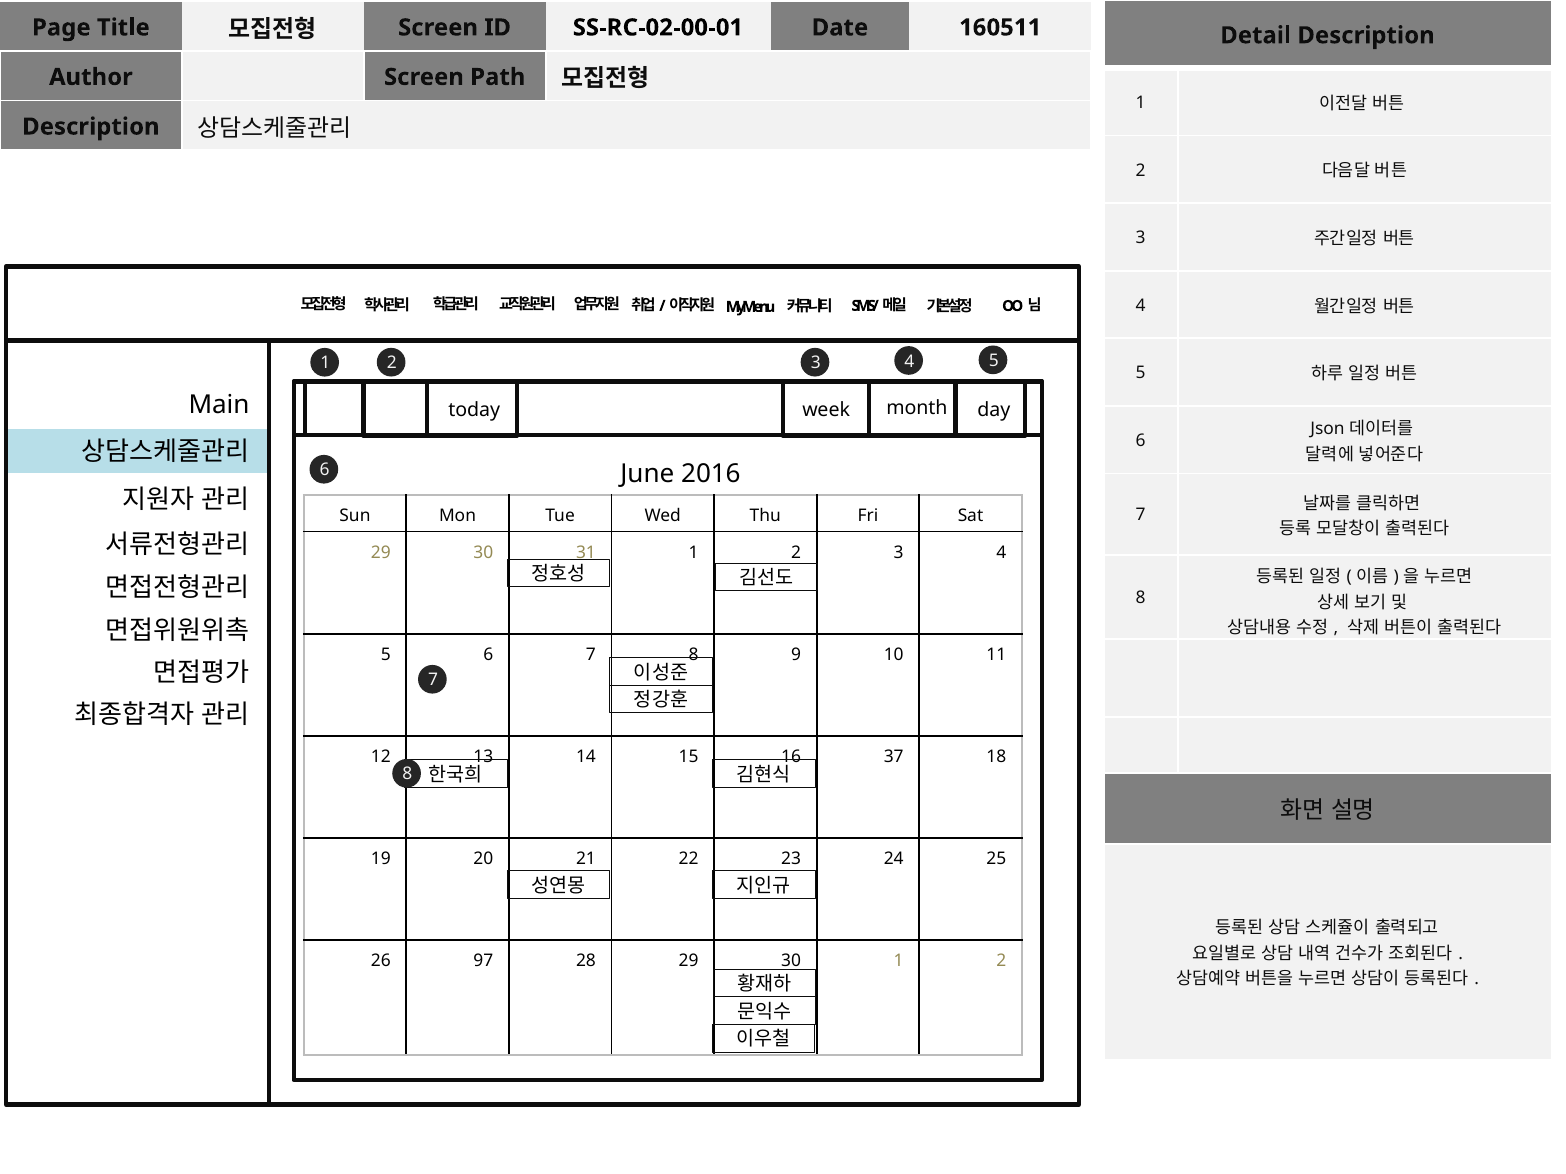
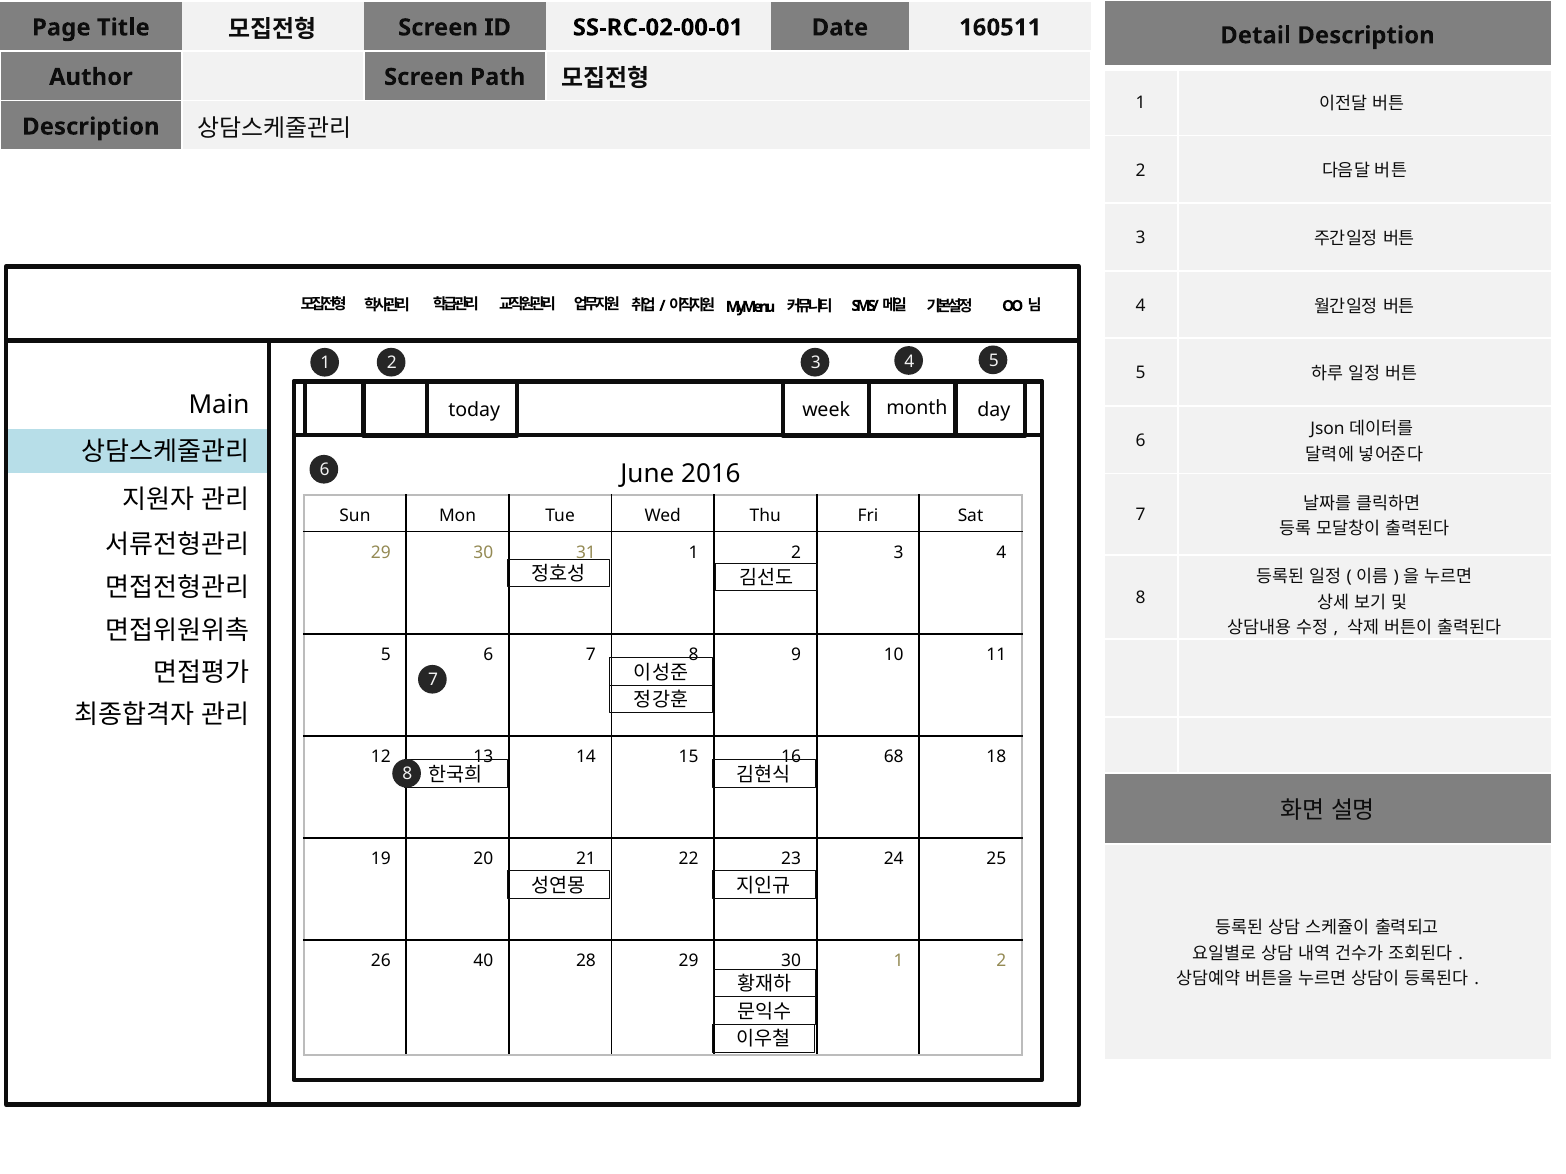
37: 37 -> 68
97: 97 -> 40
